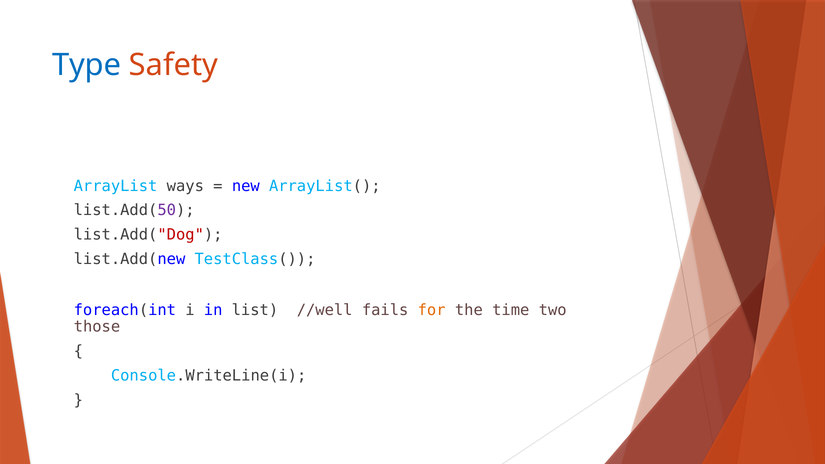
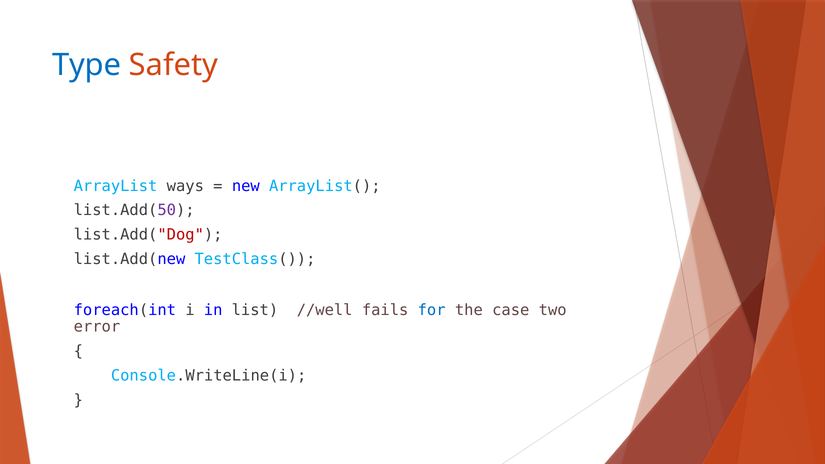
for colour: orange -> blue
time: time -> case
those: those -> error
